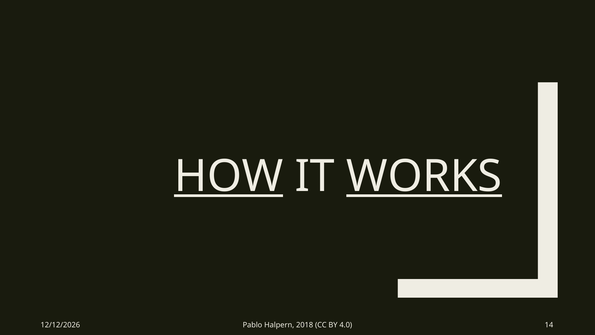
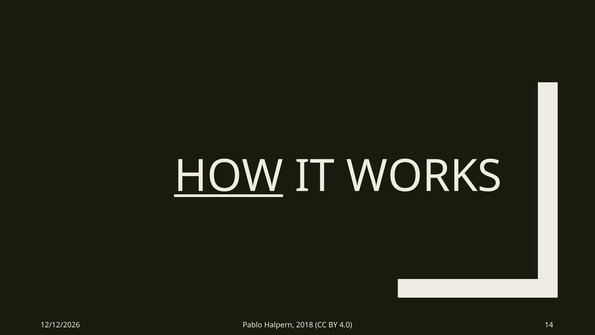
WORKS underline: present -> none
